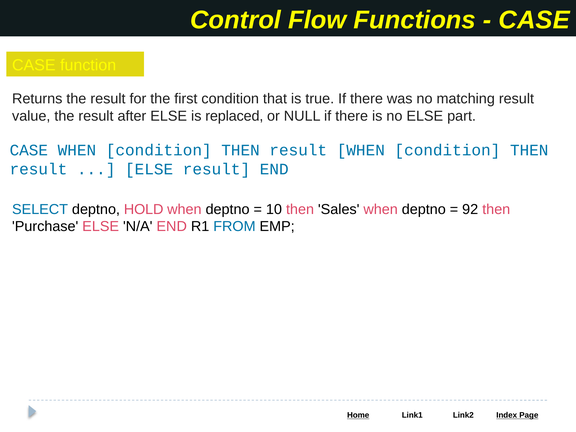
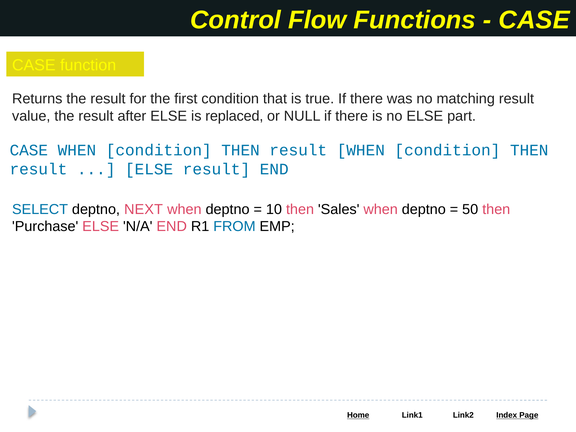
HOLD: HOLD -> NEXT
92: 92 -> 50
